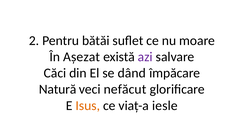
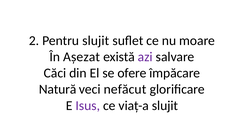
Pentru bătăi: bătăi -> slujit
dând: dând -> ofere
Isus colour: orange -> purple
viaț-a iesle: iesle -> slujit
